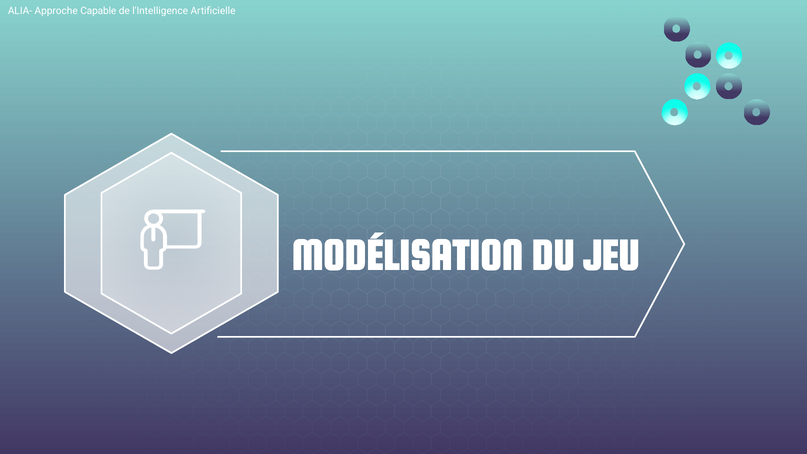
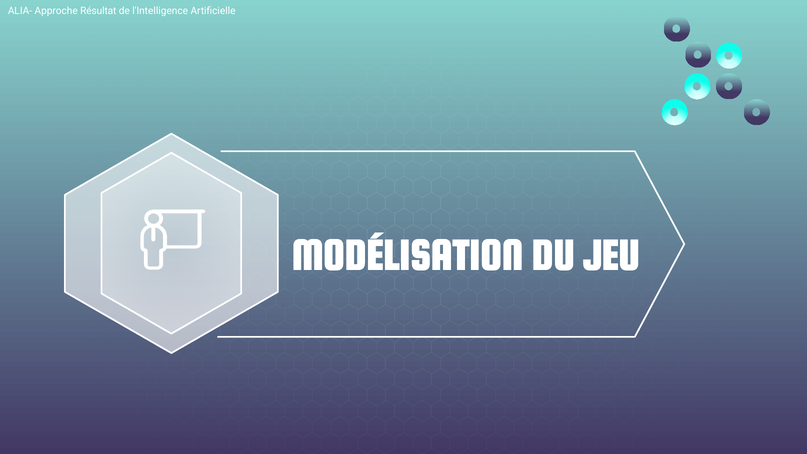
Capable: Capable -> Résultat
